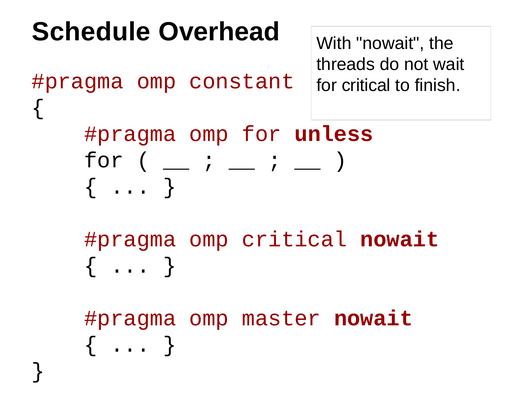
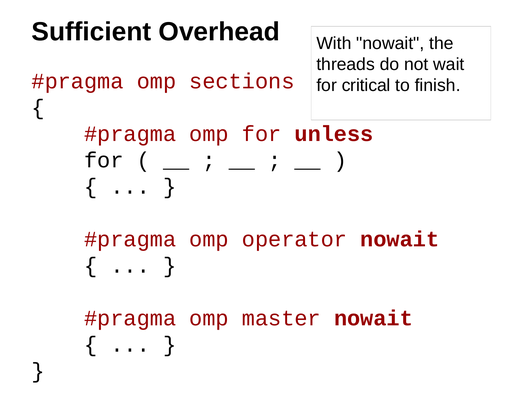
Schedule: Schedule -> Sufficient
constant: constant -> sections
omp critical: critical -> operator
